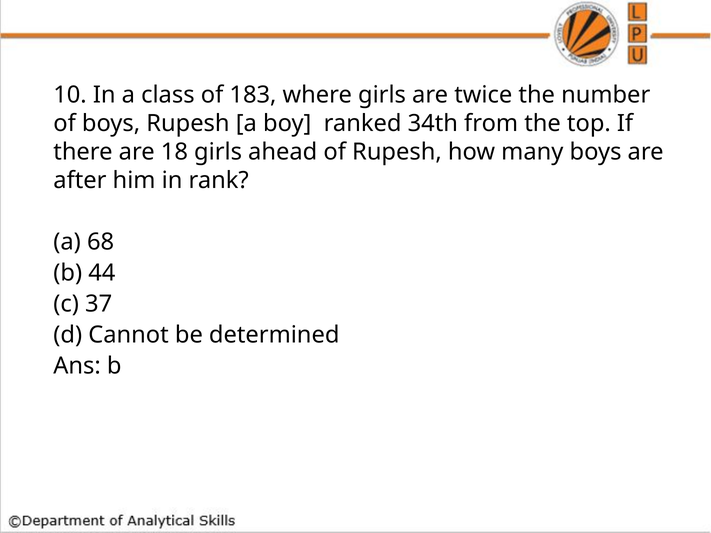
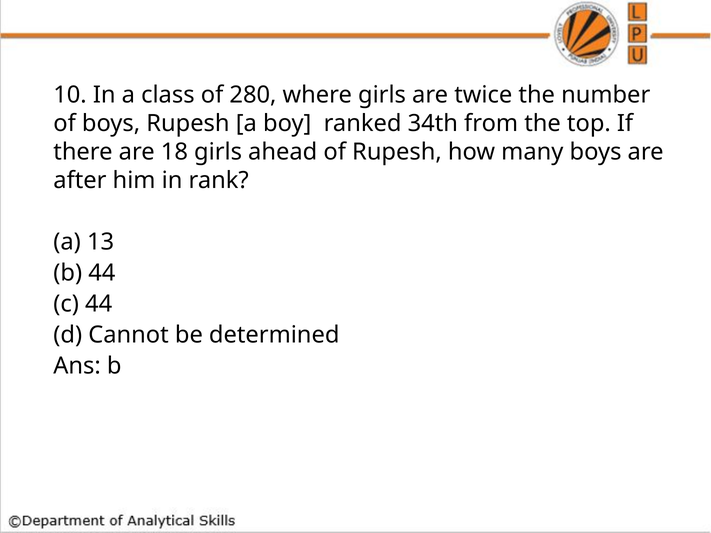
183: 183 -> 280
68: 68 -> 13
c 37: 37 -> 44
